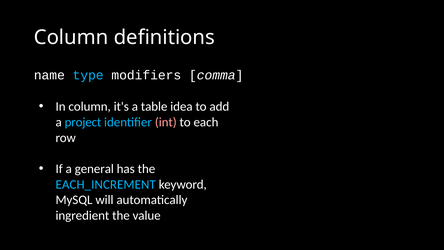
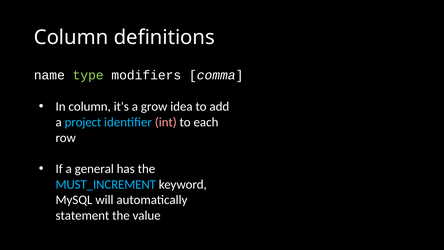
type colour: light blue -> light green
table: table -> grow
EACH_INCREMENT: EACH_INCREMENT -> MUST_INCREMENT
ingredient: ingredient -> statement
